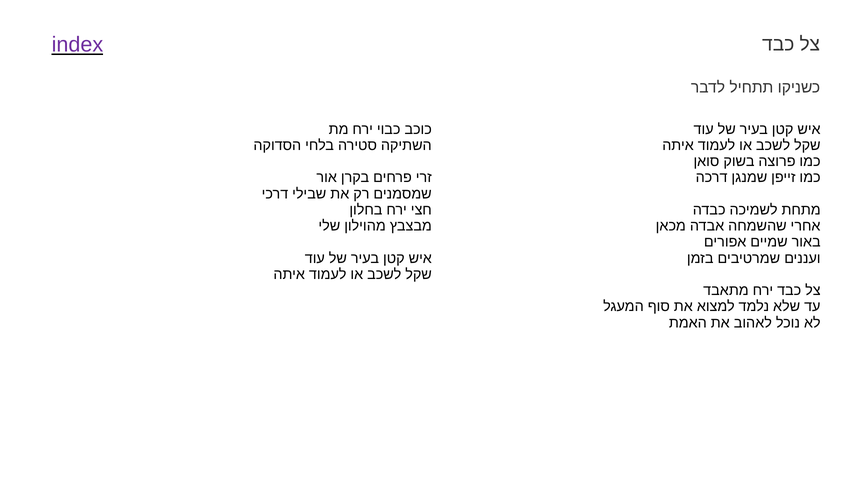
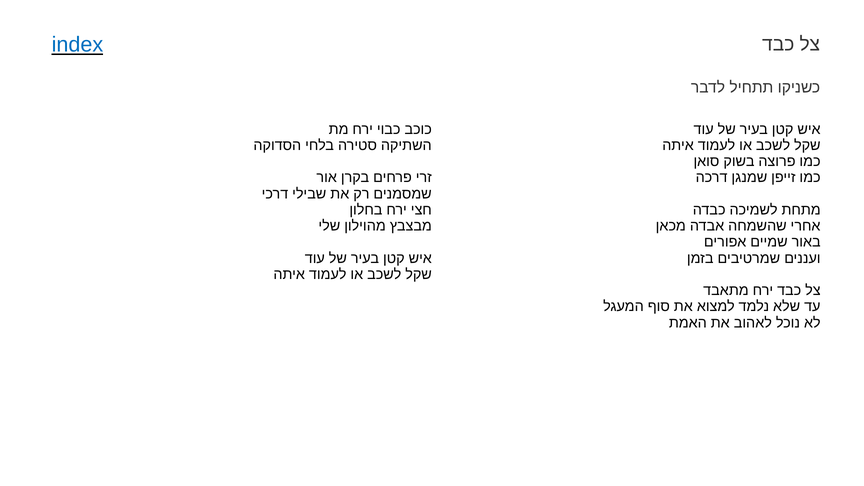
index colour: purple -> blue
